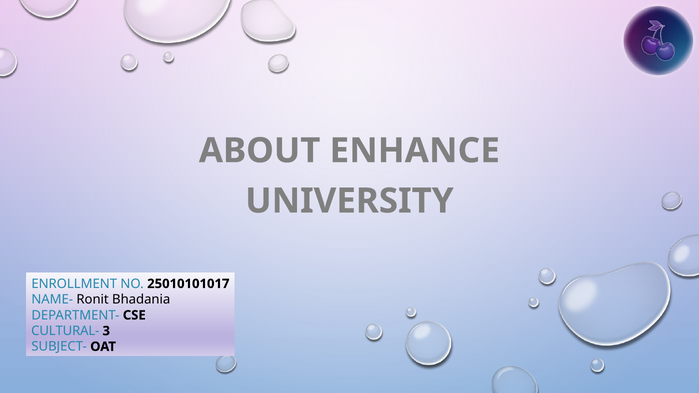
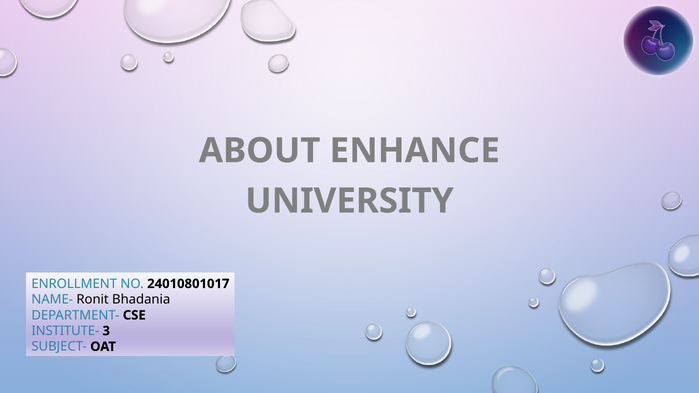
25010101017: 25010101017 -> 24010801017
CULTURAL-: CULTURAL- -> INSTITUTE-
